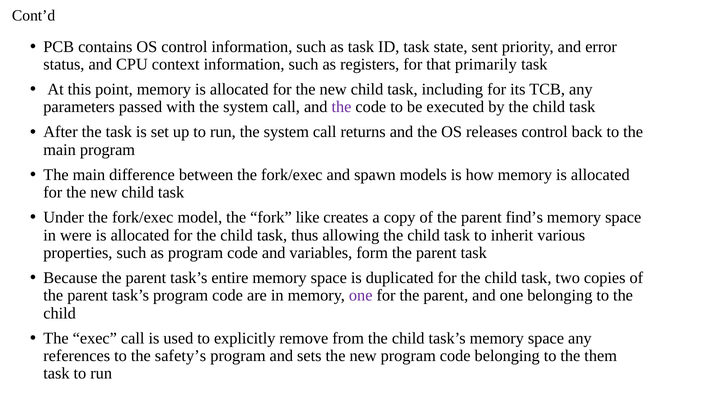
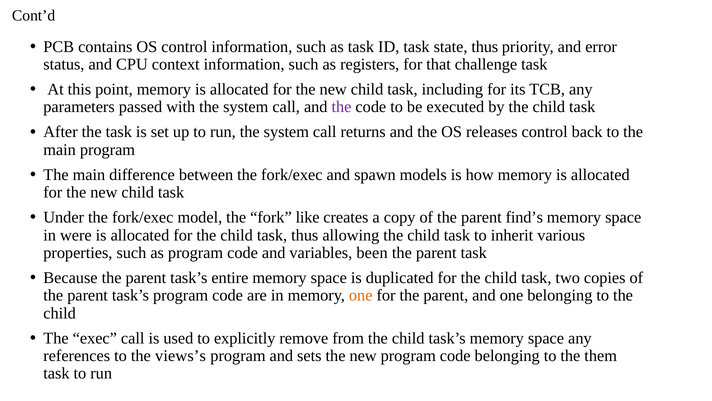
state sent: sent -> thus
primarily: primarily -> challenge
form: form -> been
one at (361, 295) colour: purple -> orange
safety’s: safety’s -> views’s
